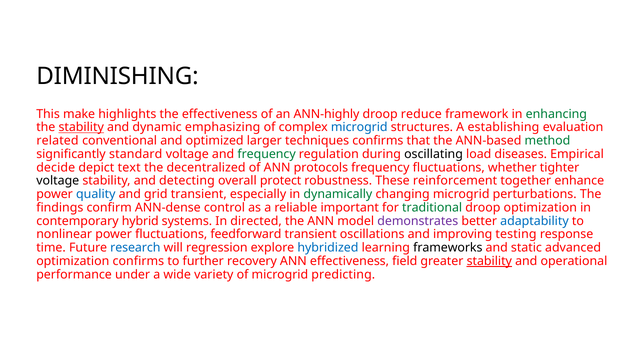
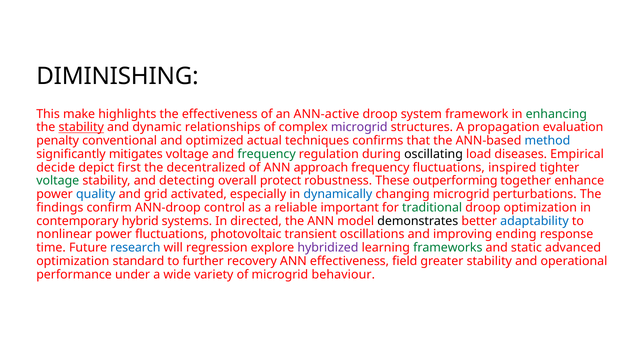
ANN-highly: ANN-highly -> ANN-active
reduce: reduce -> system
emphasizing: emphasizing -> relationships
microgrid at (359, 128) colour: blue -> purple
establishing: establishing -> propagation
related: related -> penalty
larger: larger -> actual
method colour: green -> blue
standard: standard -> mitigates
text: text -> first
protocols: protocols -> approach
whether: whether -> inspired
voltage at (58, 181) colour: black -> green
reinforcement: reinforcement -> outperforming
grid transient: transient -> activated
dynamically colour: green -> blue
ANN-dense: ANN-dense -> ANN-droop
demonstrates colour: purple -> black
feedforward: feedforward -> photovoltaic
testing: testing -> ending
hybridized colour: blue -> purple
frameworks colour: black -> green
optimization confirms: confirms -> standard
stability at (489, 262) underline: present -> none
predicting: predicting -> behaviour
